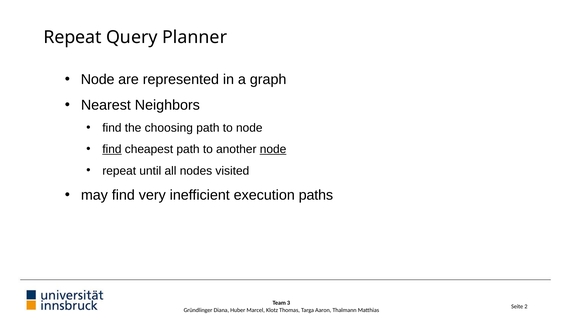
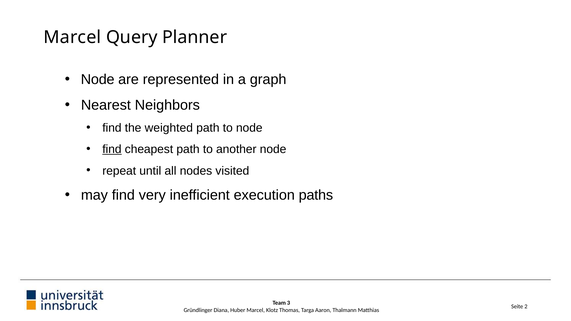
Repeat at (73, 37): Repeat -> Marcel
choosing: choosing -> weighted
node at (273, 149) underline: present -> none
